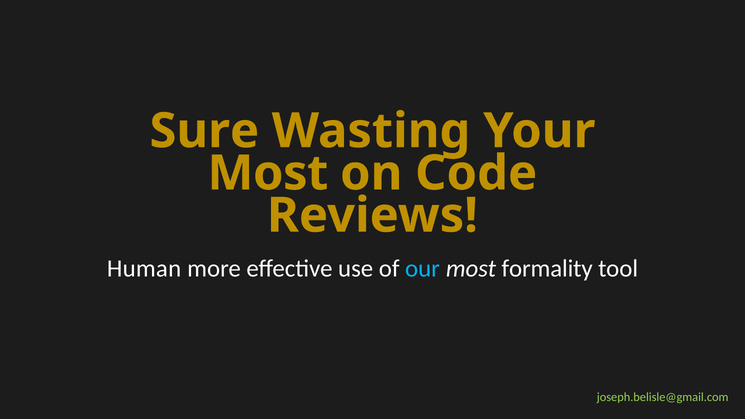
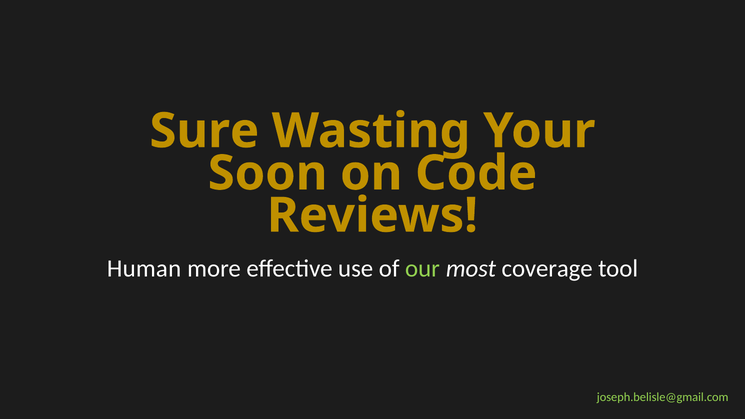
Most at (268, 173): Most -> Soon
our colour: light blue -> light green
formality: formality -> coverage
